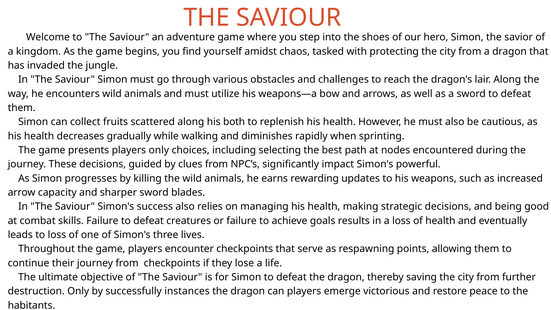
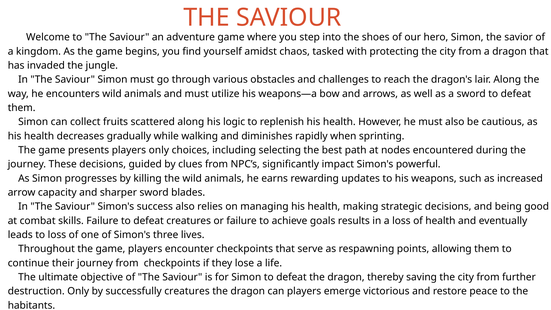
both: both -> logic
successfully instances: instances -> creatures
